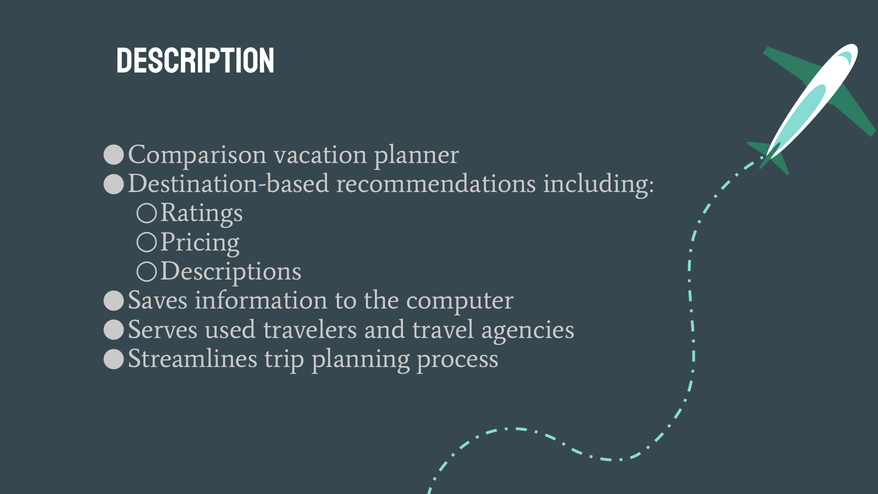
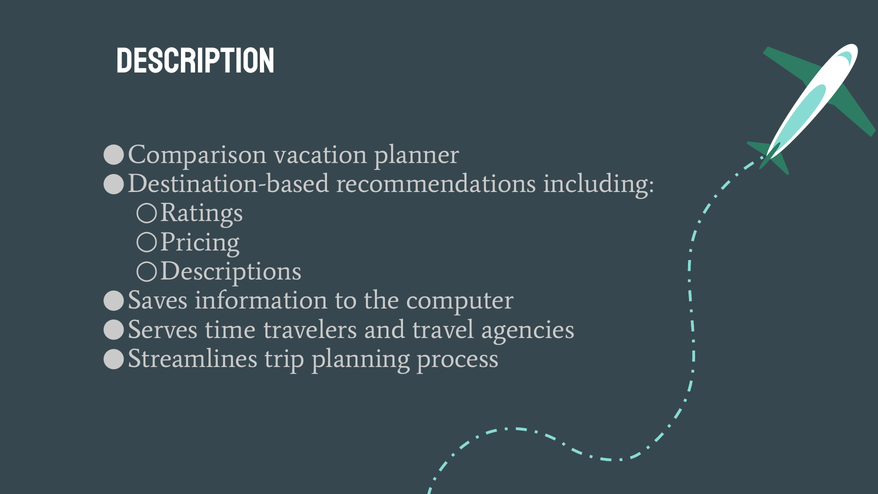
used: used -> time
